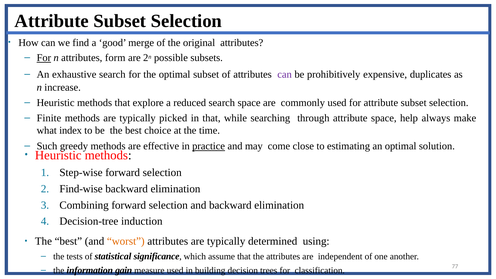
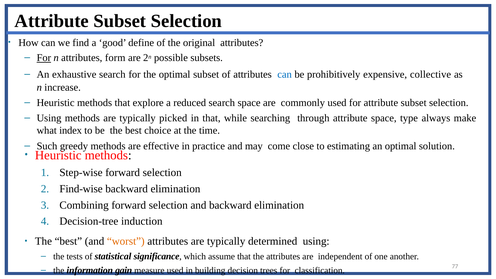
merge: merge -> define
can at (285, 74) colour: purple -> blue
duplicates: duplicates -> collective
Finite at (49, 118): Finite -> Using
help: help -> type
practice underline: present -> none
